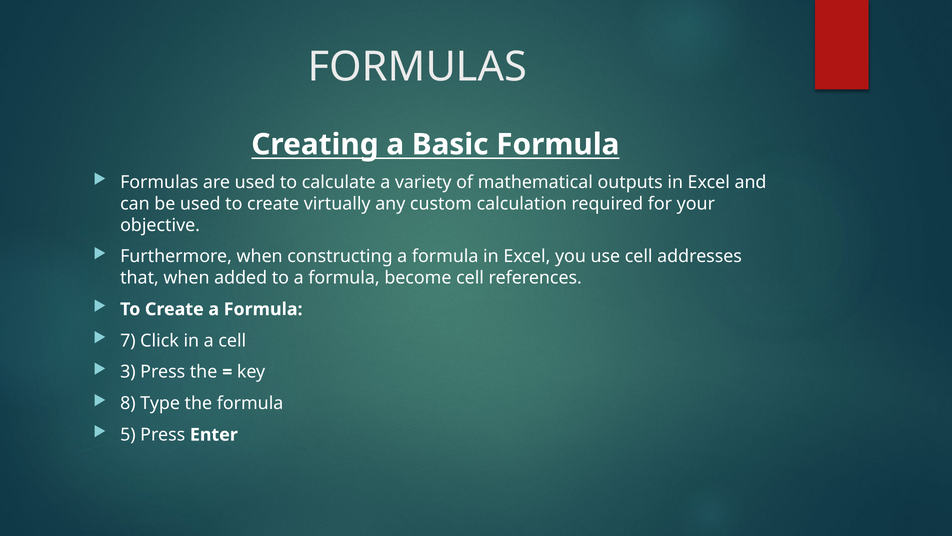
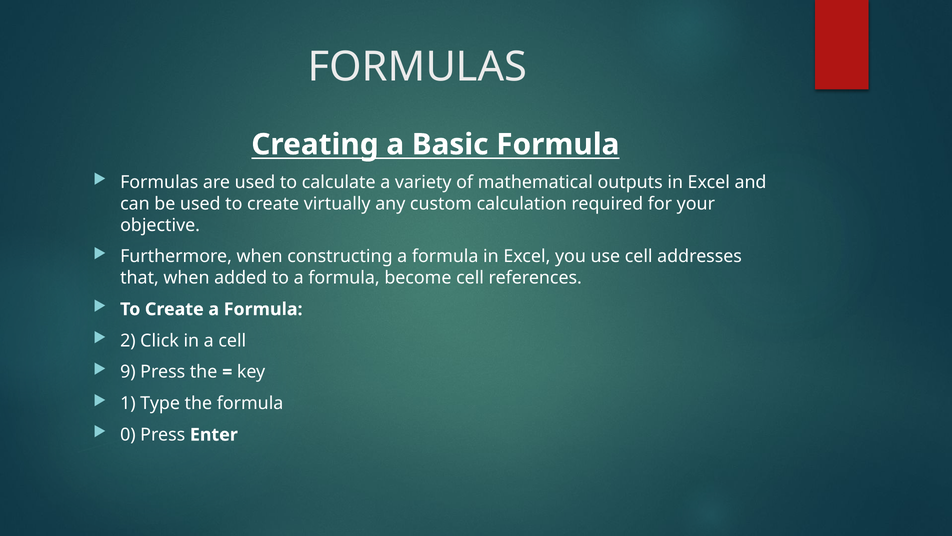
7: 7 -> 2
3: 3 -> 9
8: 8 -> 1
5: 5 -> 0
